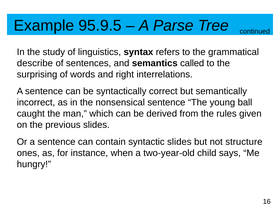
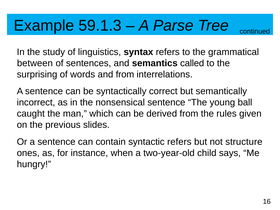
95.9.5: 95.9.5 -> 59.1.3
describe: describe -> between
and right: right -> from
syntactic slides: slides -> refers
